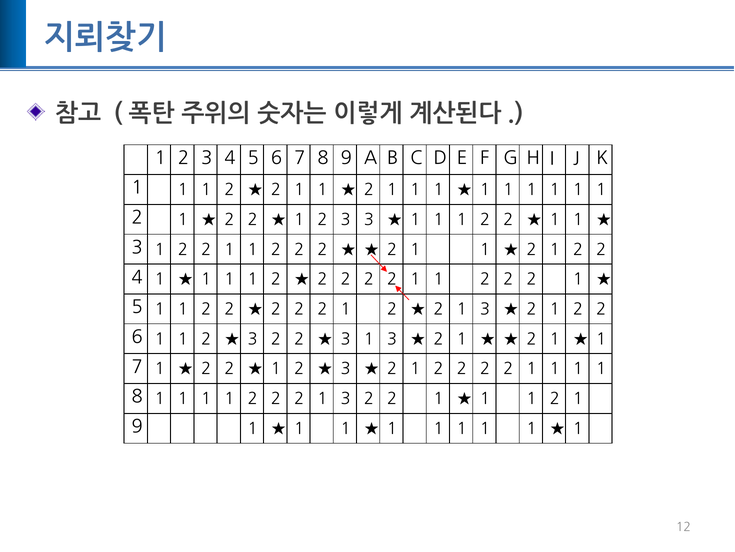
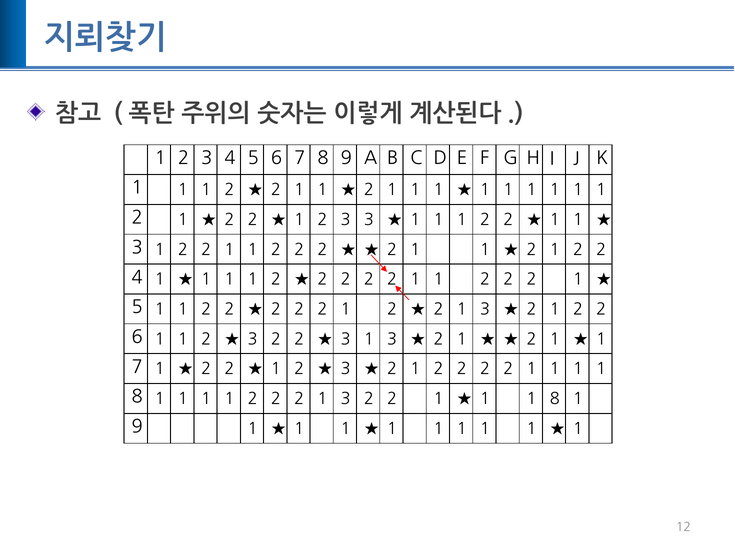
2 at (555, 398): 2 -> 8
